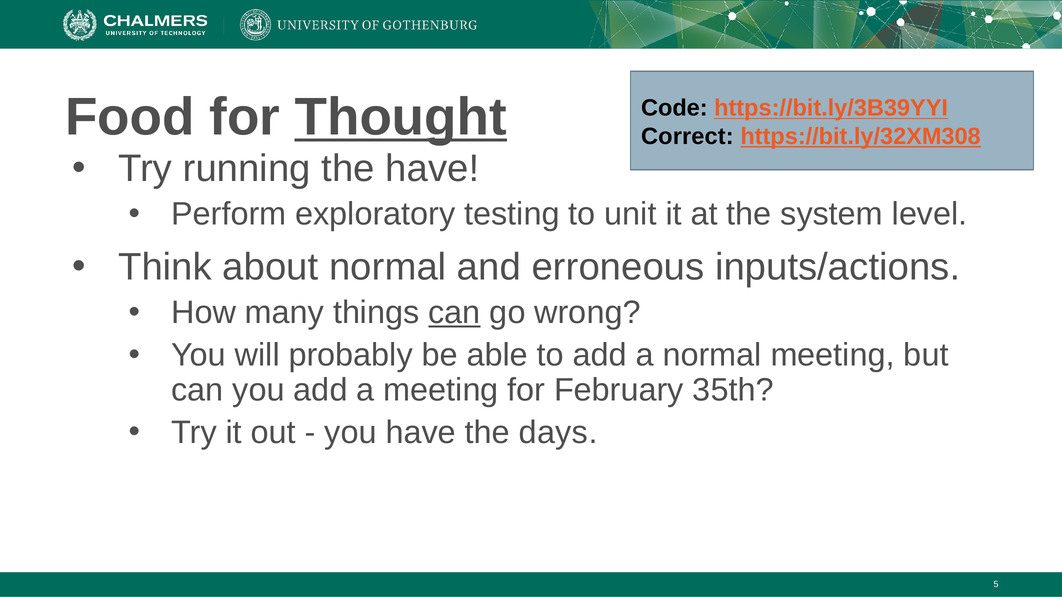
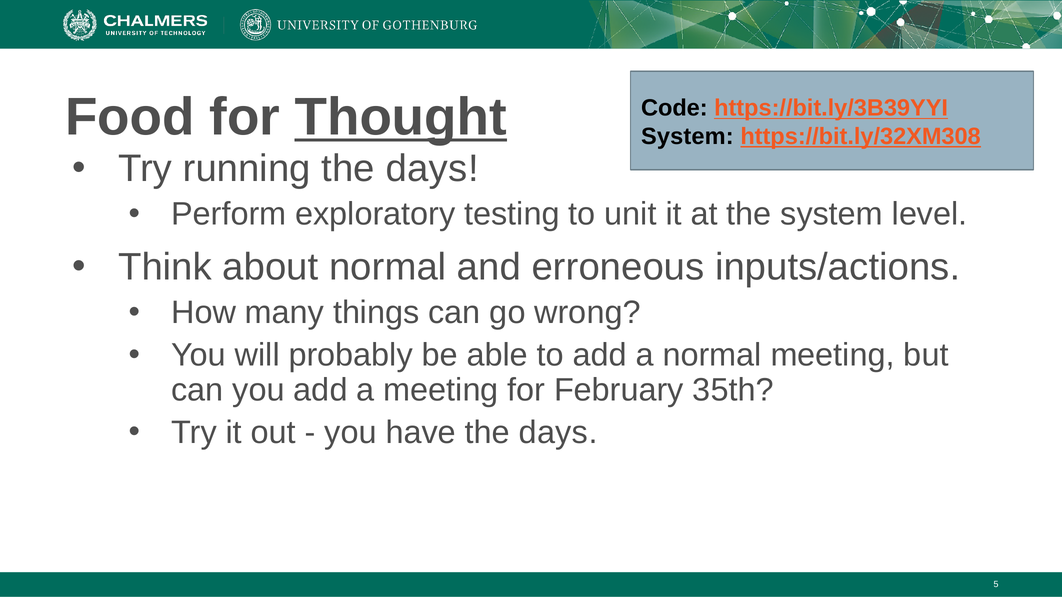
Correct at (687, 136): Correct -> System
running the have: have -> days
can at (454, 313) underline: present -> none
